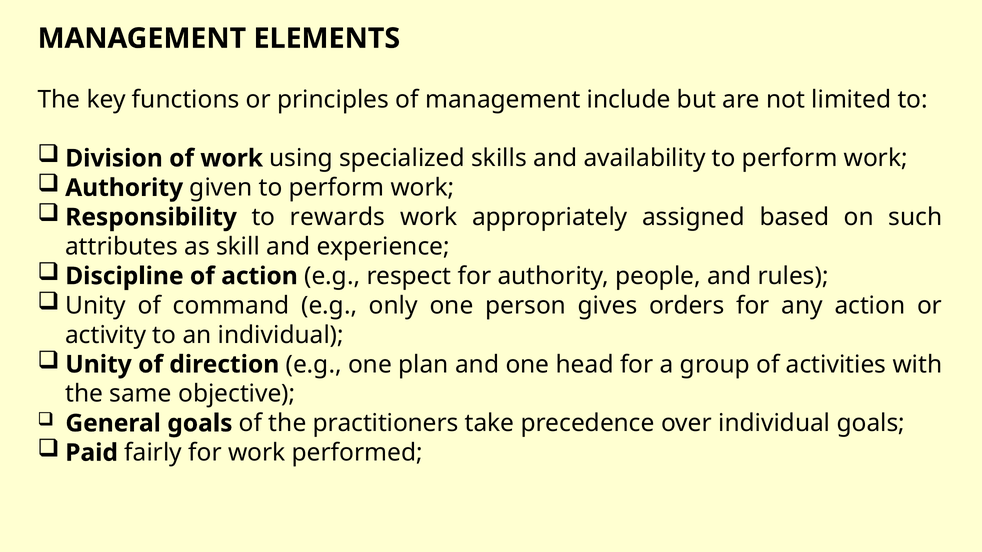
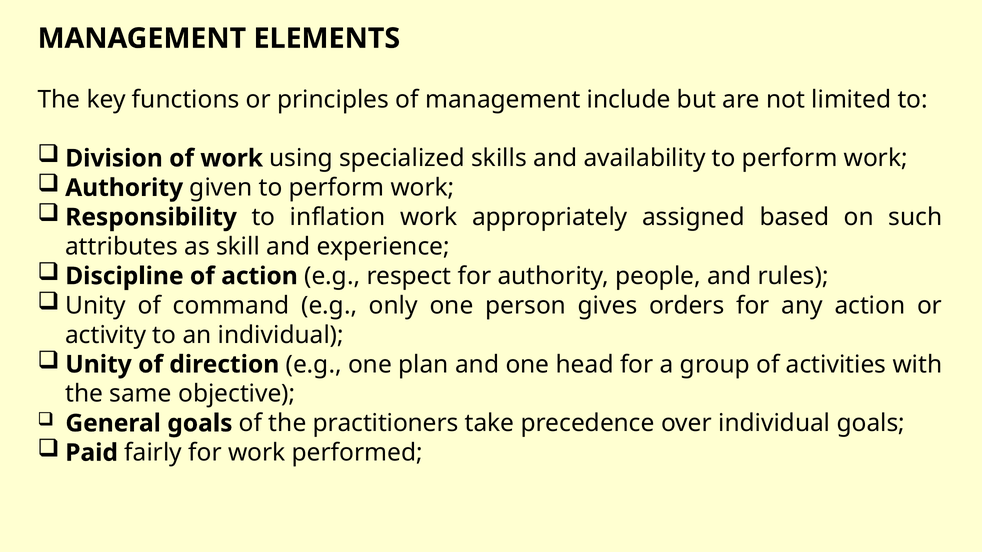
rewards: rewards -> inflation
